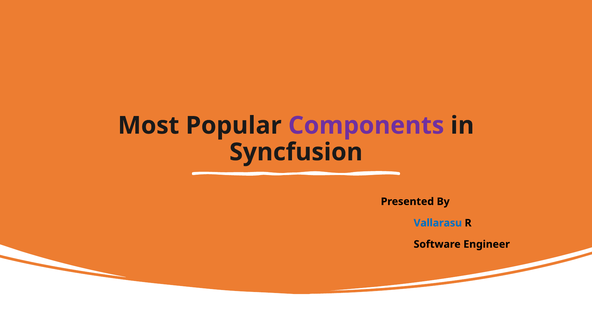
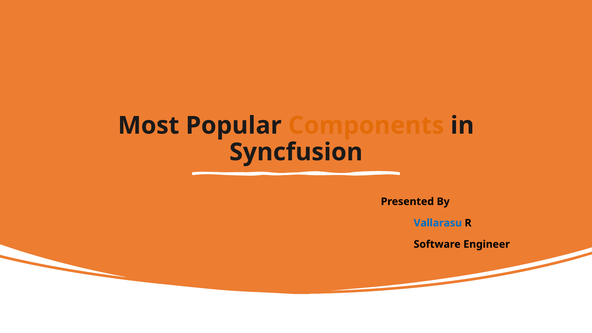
Components colour: purple -> orange
